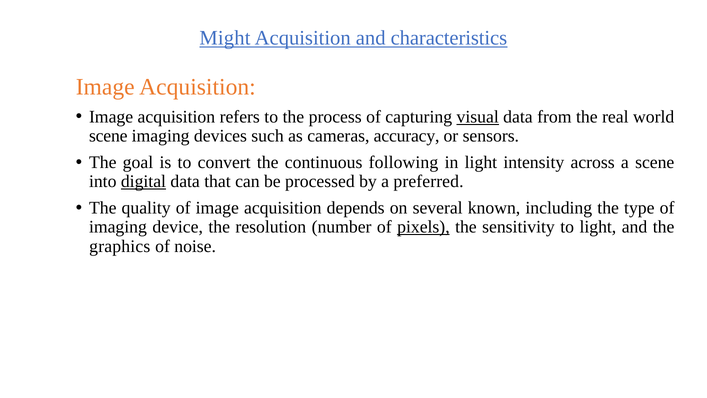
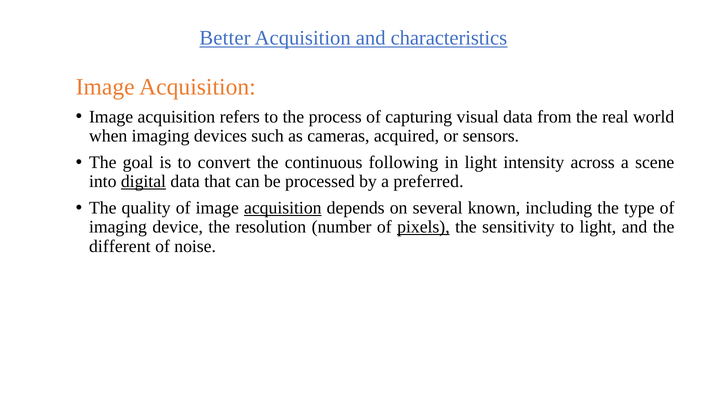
Might: Might -> Better
visual underline: present -> none
scene at (108, 136): scene -> when
accuracy: accuracy -> acquired
acquisition at (283, 208) underline: none -> present
graphics: graphics -> different
